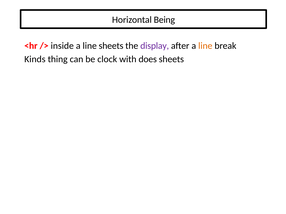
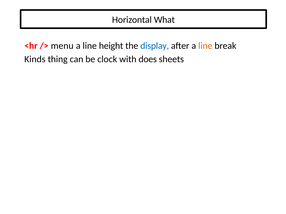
Being: Being -> What
inside: inside -> menu
line sheets: sheets -> height
display colour: purple -> blue
